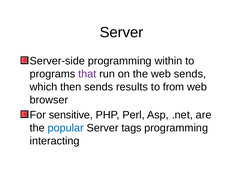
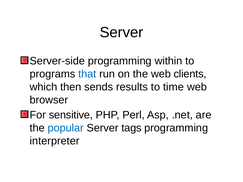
that colour: purple -> blue
web sends: sends -> clients
from: from -> time
interacting: interacting -> interpreter
